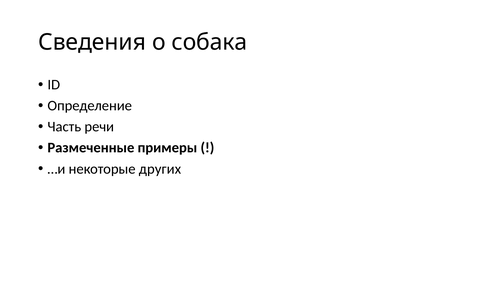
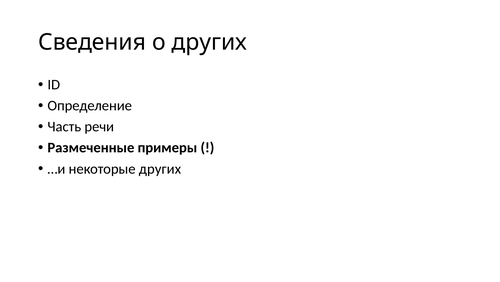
о собака: собака -> других
